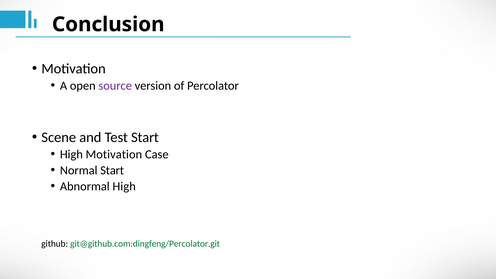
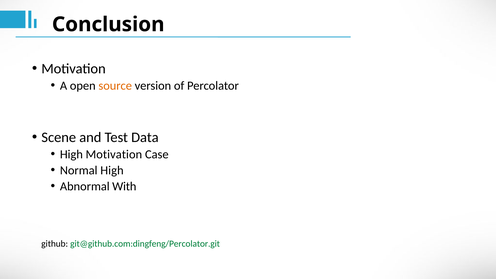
source colour: purple -> orange
Test Start: Start -> Data
Normal Start: Start -> High
Abnormal High: High -> With
